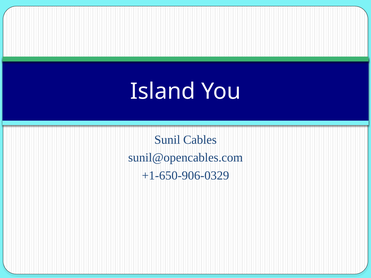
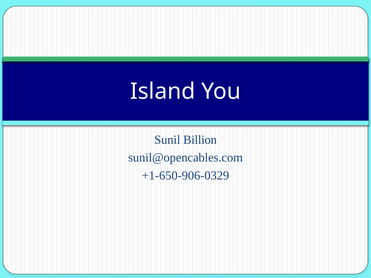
Cables: Cables -> Billion
